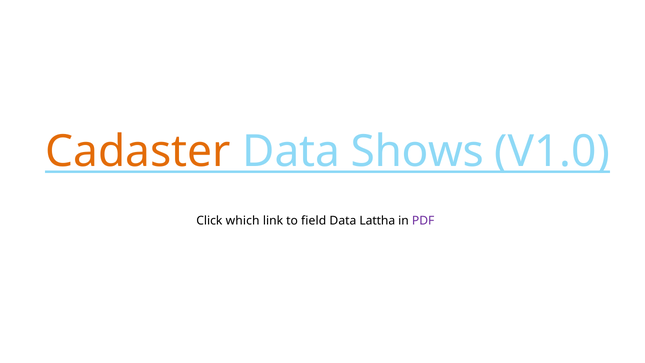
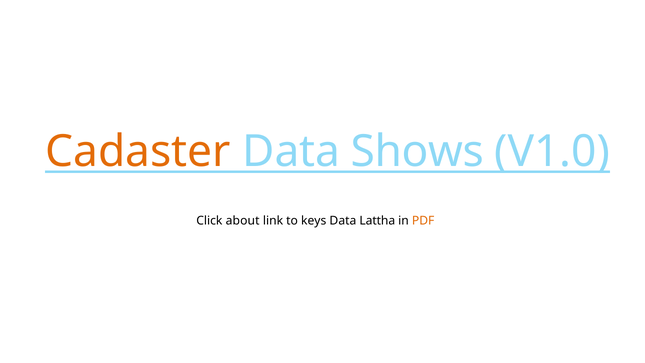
which: which -> about
field: field -> keys
PDF colour: purple -> orange
